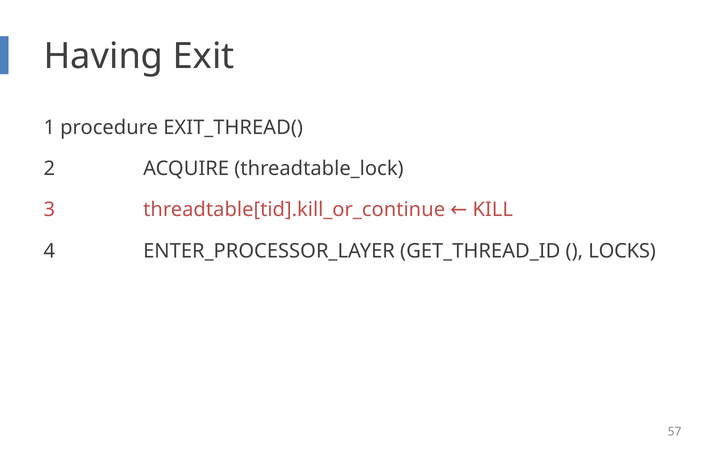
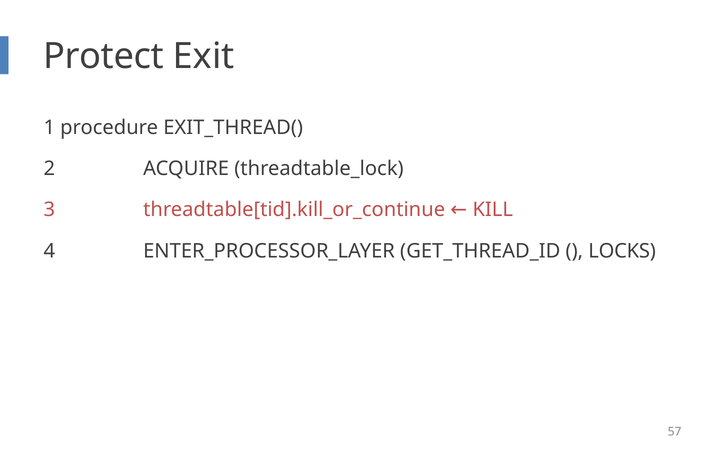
Having: Having -> Protect
